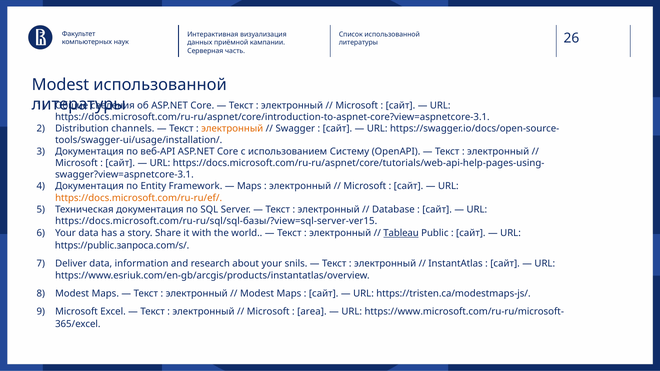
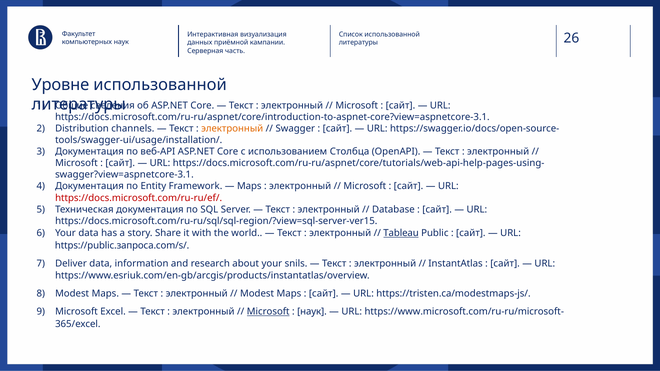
Modest at (60, 85): Modest -> Уровне
Систему: Систему -> Столбца
https://docs.microsoft.com/ru-ru/ef/ colour: orange -> red
https://docs.microsoft.com/ru-ru/sql/sql-базы/?view=sql-server-ver15: https://docs.microsoft.com/ru-ru/sql/sql-базы/?view=sql-server-ver15 -> https://docs.microsoft.com/ru-ru/sql/sql-region/?view=sql-server-ver15
Microsoft at (268, 312) underline: none -> present
area at (312, 312): area -> наук
